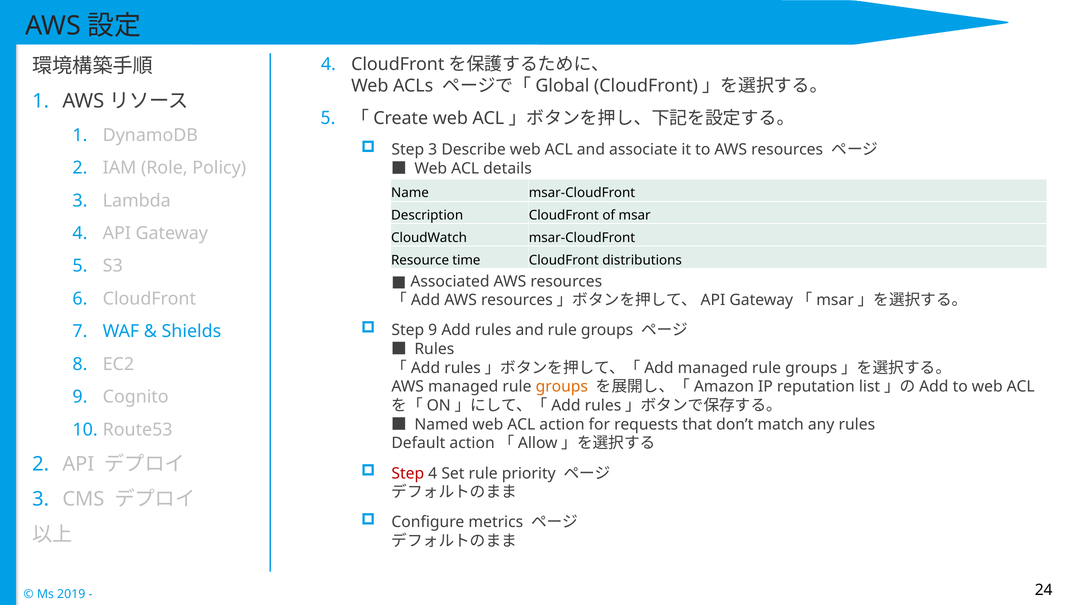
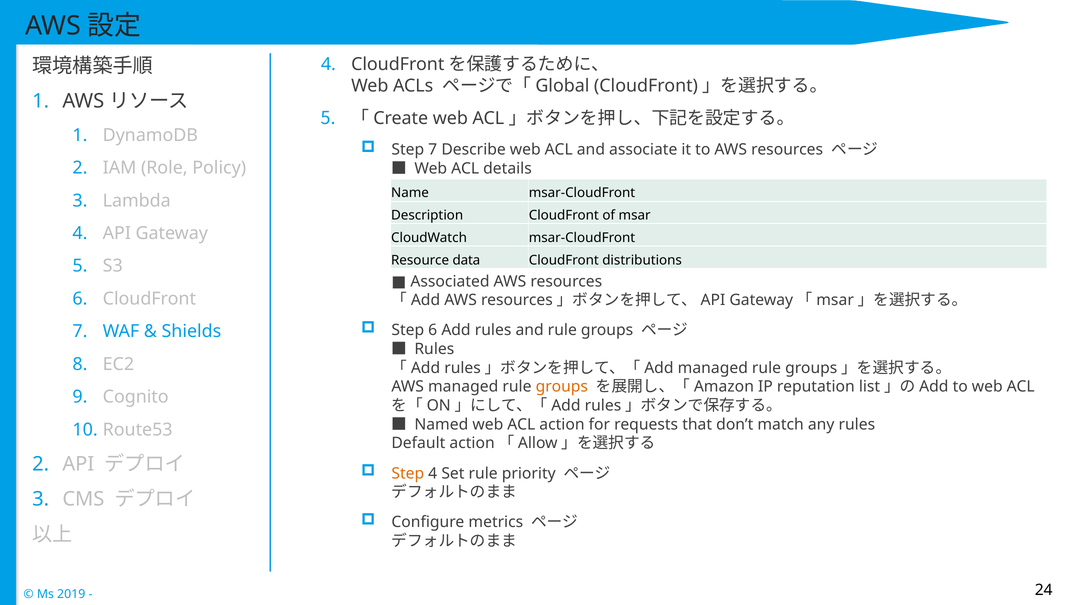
Step 3: 3 -> 7
time: time -> data
Step 9: 9 -> 6
Step at (408, 473) colour: red -> orange
